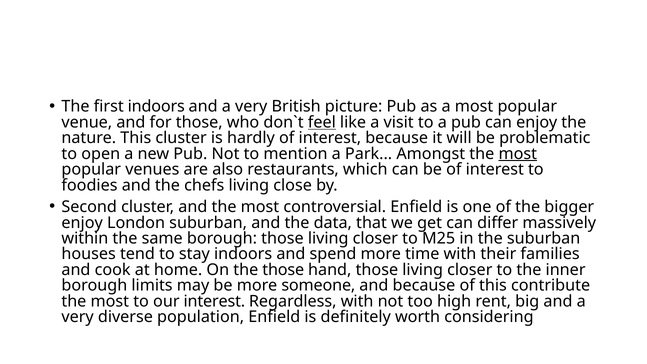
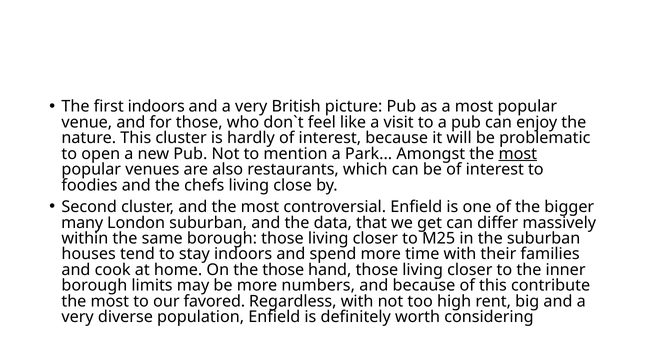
feel underline: present -> none
enjoy at (82, 223): enjoy -> many
someone: someone -> numbers
our interest: interest -> favored
